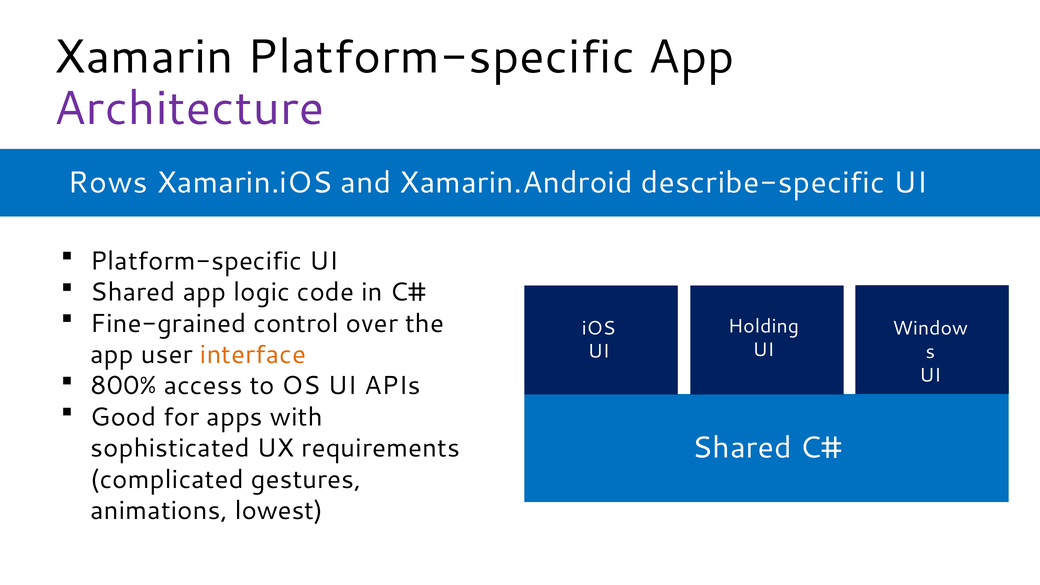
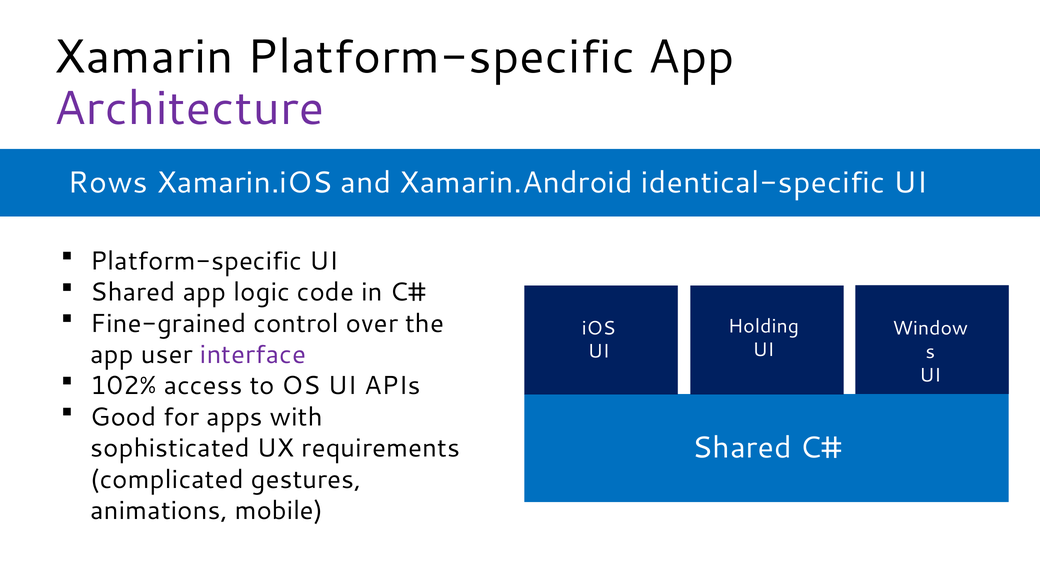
describe-specific: describe-specific -> identical-specific
interface colour: orange -> purple
800%: 800% -> 102%
lowest: lowest -> mobile
